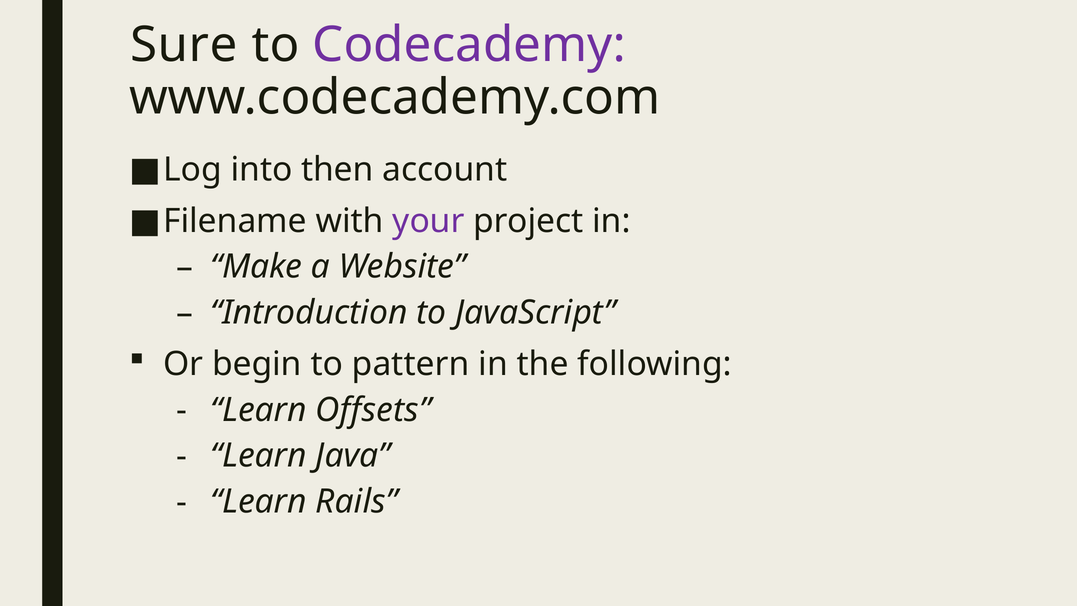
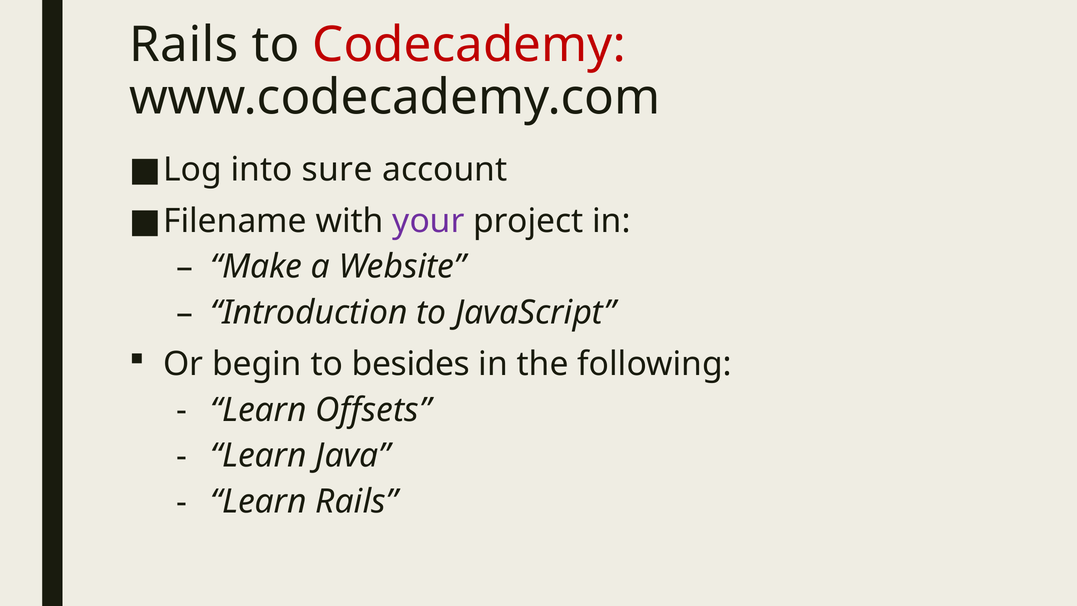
Sure at (184, 45): Sure -> Rails
Codecademy colour: purple -> red
then: then -> sure
pattern: pattern -> besides
